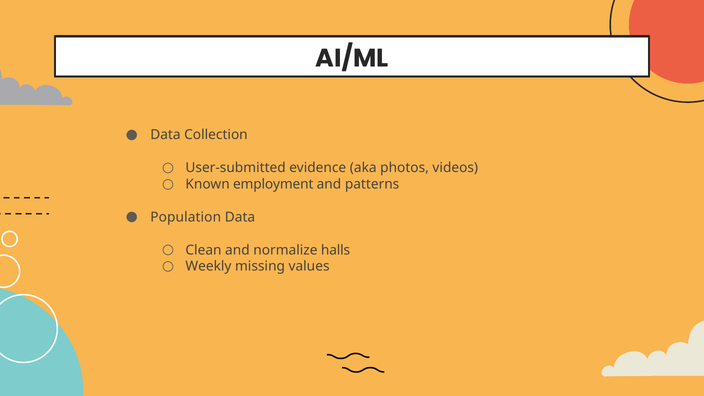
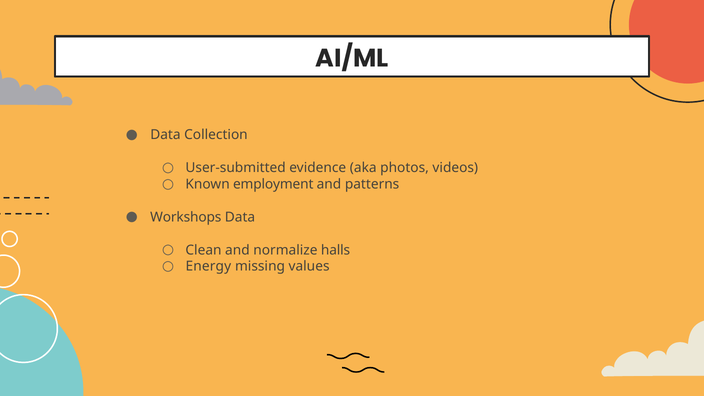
Population: Population -> Workshops
Weekly: Weekly -> Energy
